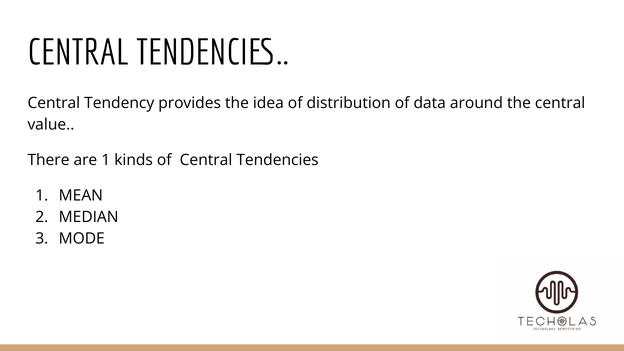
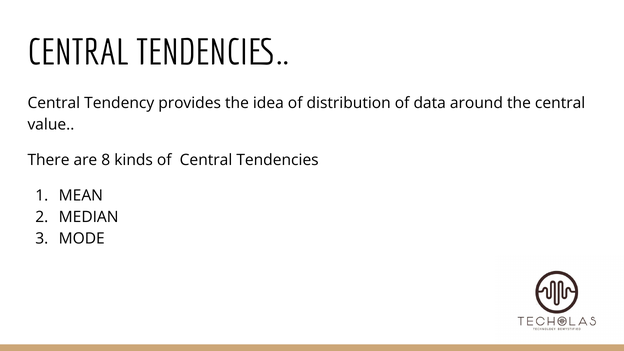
are 1: 1 -> 8
